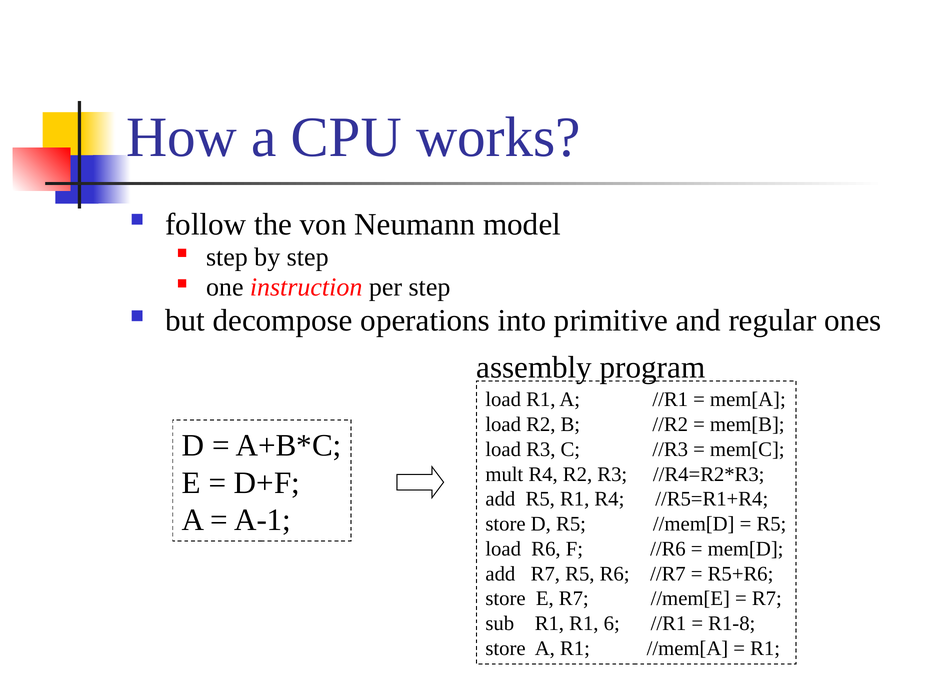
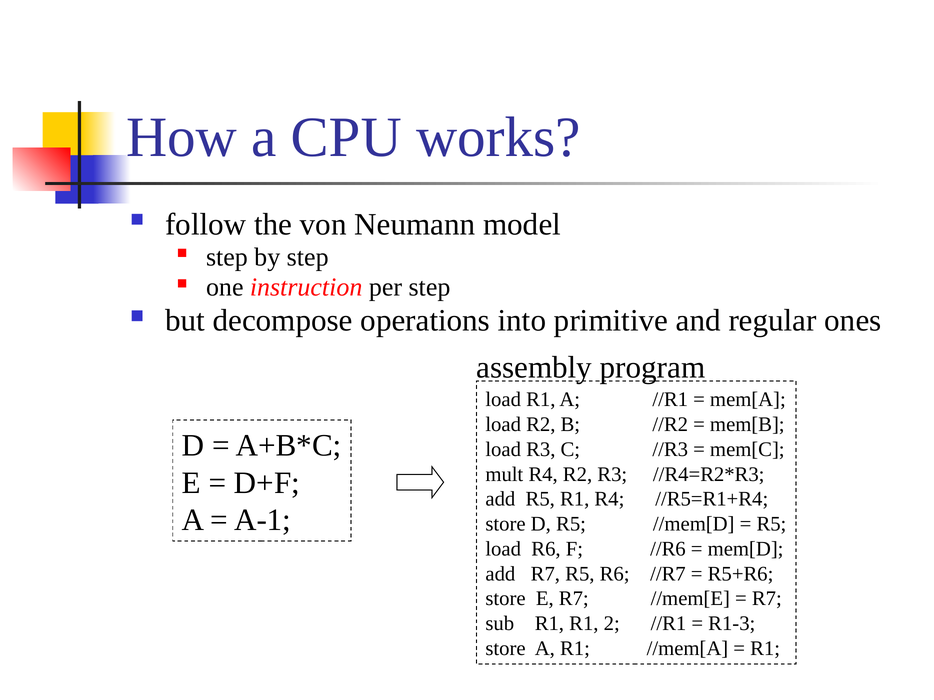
6: 6 -> 2
R1-8: R1-8 -> R1-3
